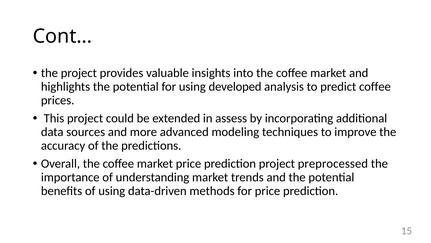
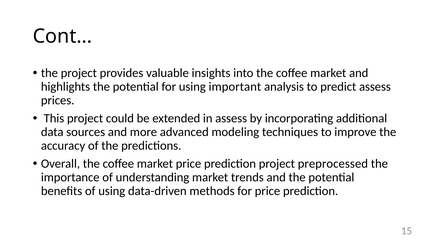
developed: developed -> important
predict coffee: coffee -> assess
